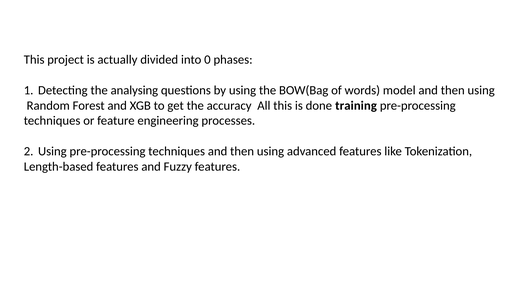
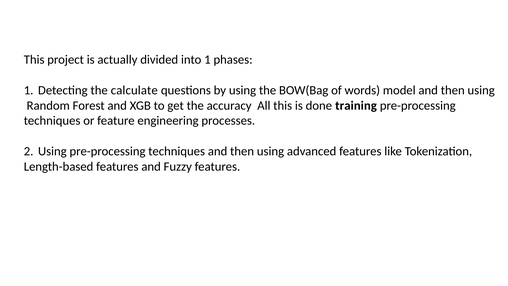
into 0: 0 -> 1
analysing: analysing -> calculate
